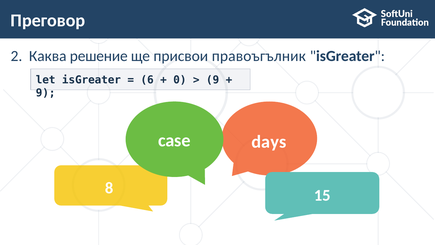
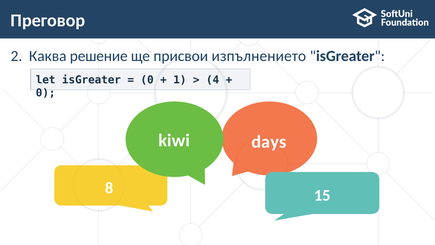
правоъгълник: правоъгълник -> изпълнението
6 at (147, 80): 6 -> 0
0: 0 -> 1
9 at (213, 80): 9 -> 4
9 at (46, 93): 9 -> 0
case: case -> kiwi
